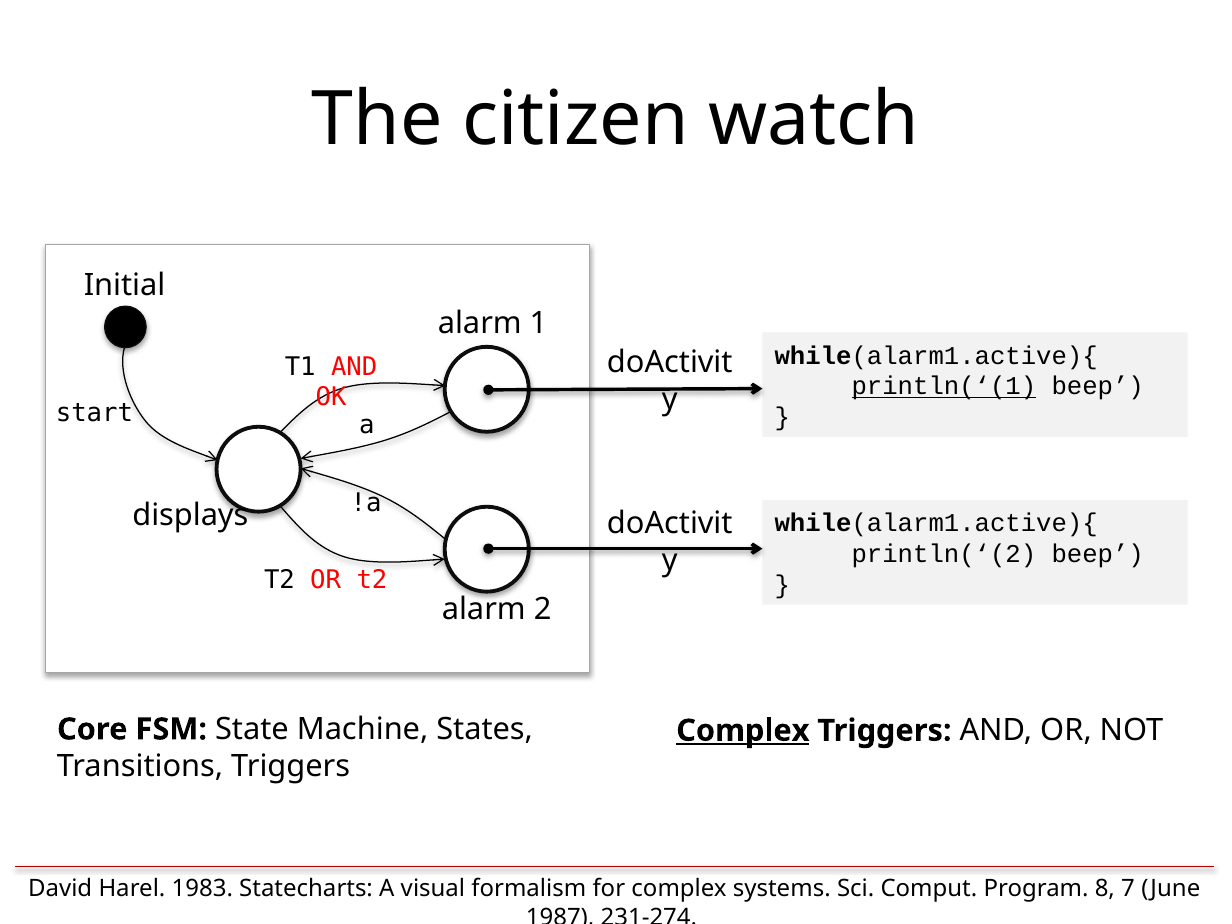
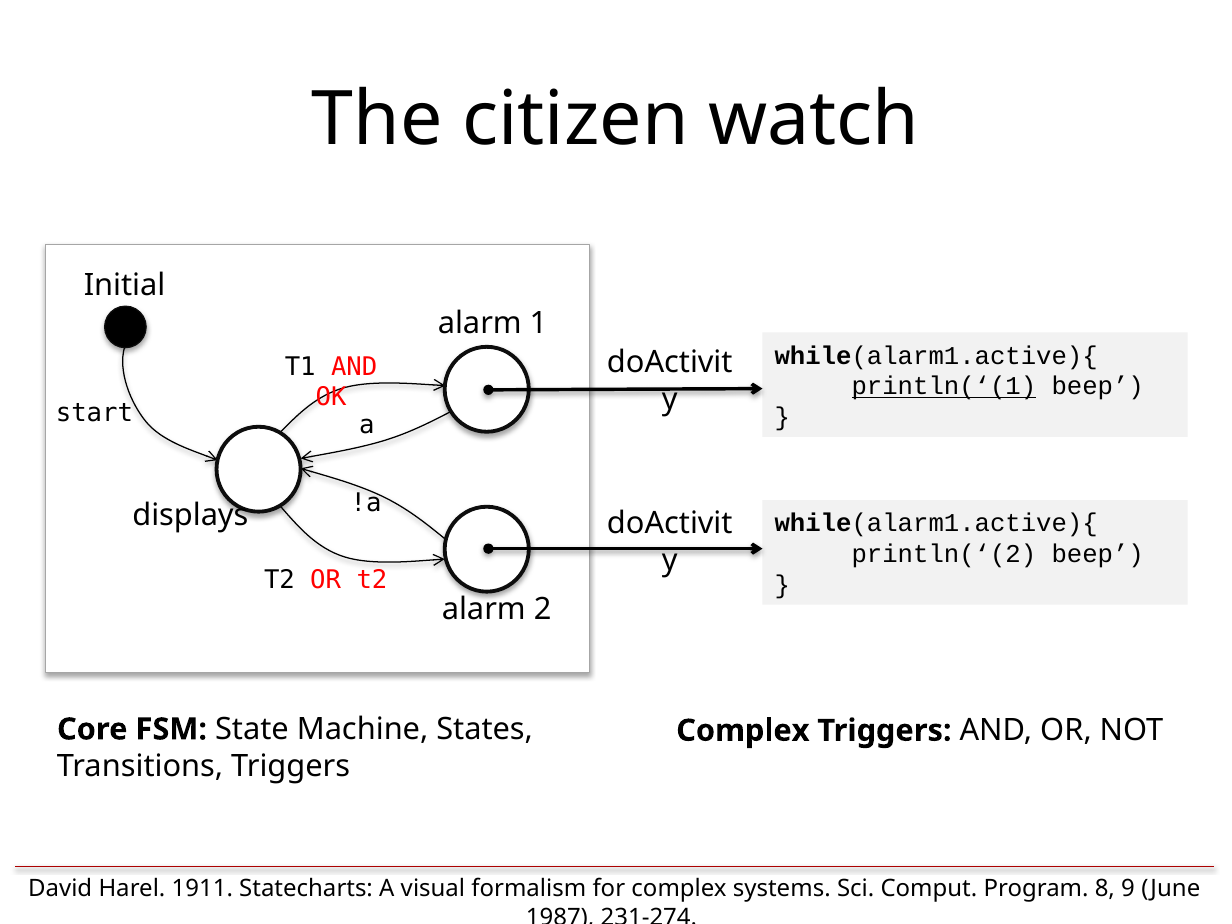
Complex at (743, 731) underline: present -> none
1983: 1983 -> 1911
7: 7 -> 9
